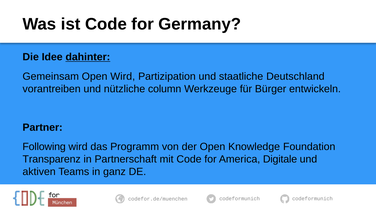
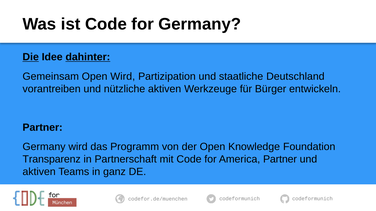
Die underline: none -> present
nützliche column: column -> aktiven
Following at (44, 147): Following -> Germany
America Digitale: Digitale -> Partner
